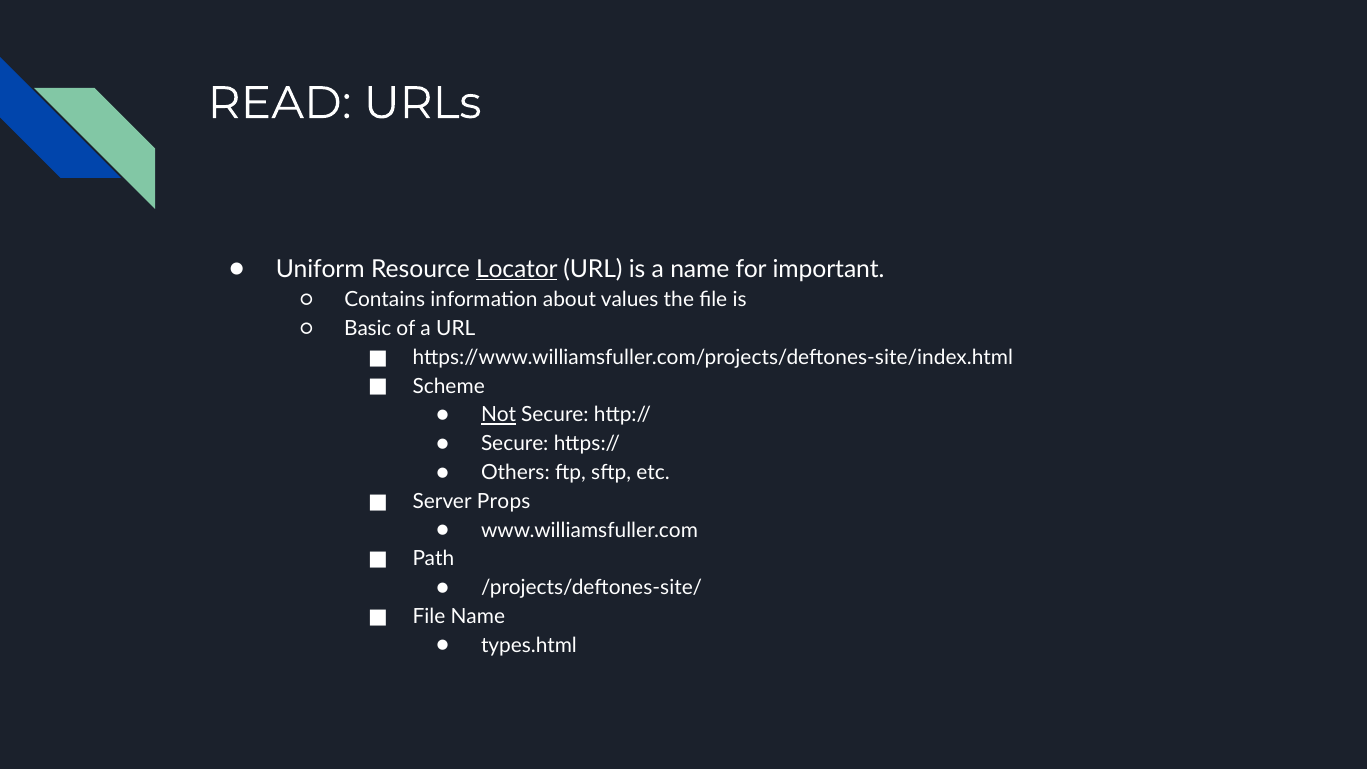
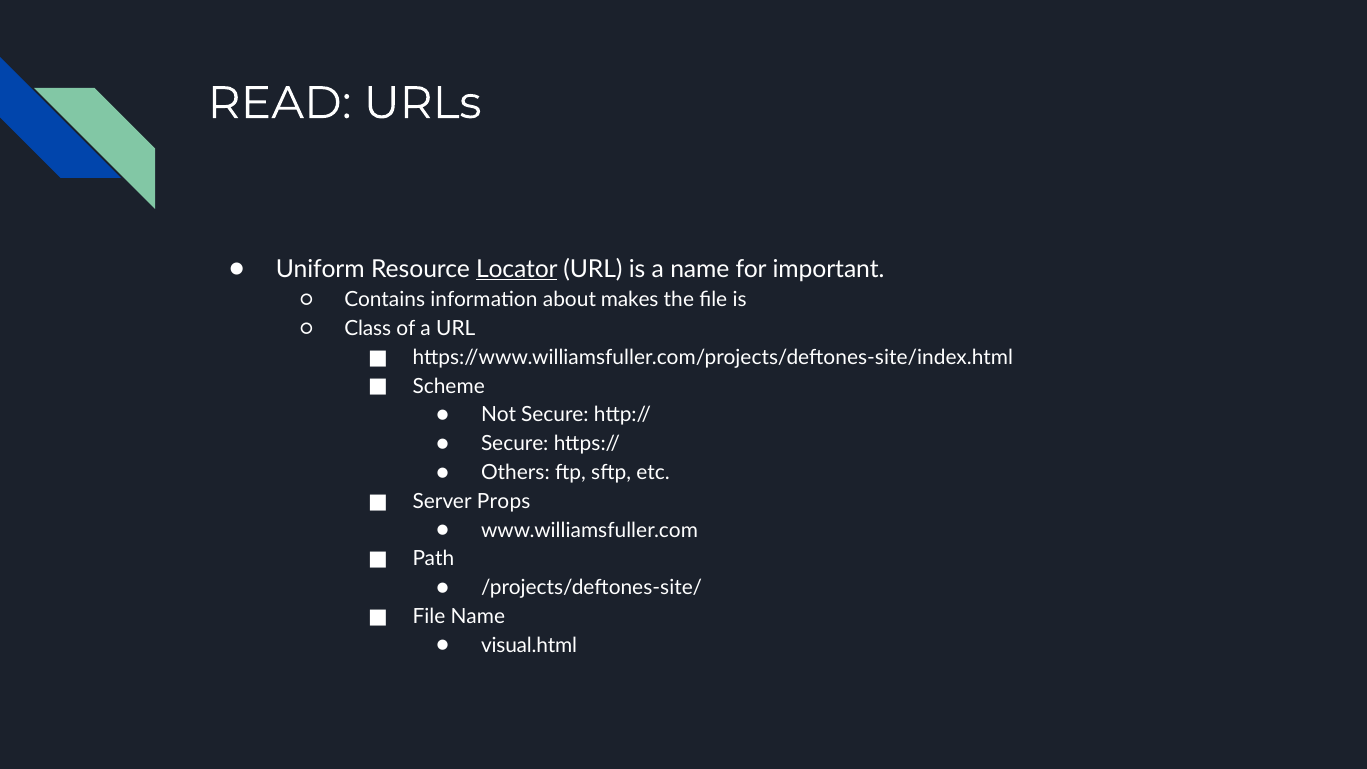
values: values -> makes
Basic: Basic -> Class
Not underline: present -> none
types.html: types.html -> visual.html
